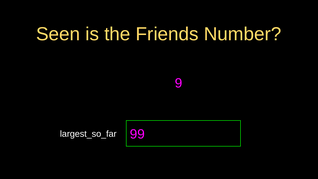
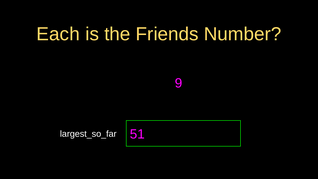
Seen: Seen -> Each
99: 99 -> 51
